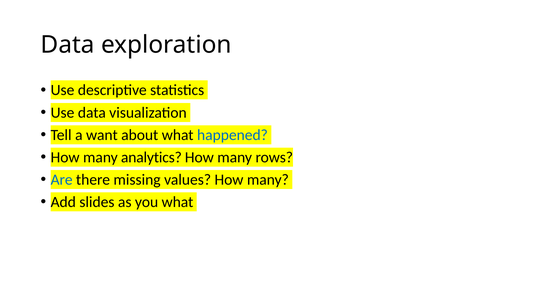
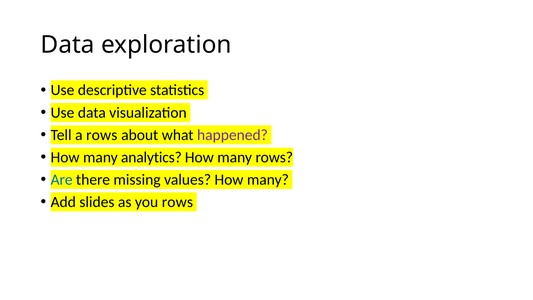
a want: want -> rows
happened colour: blue -> purple
you what: what -> rows
